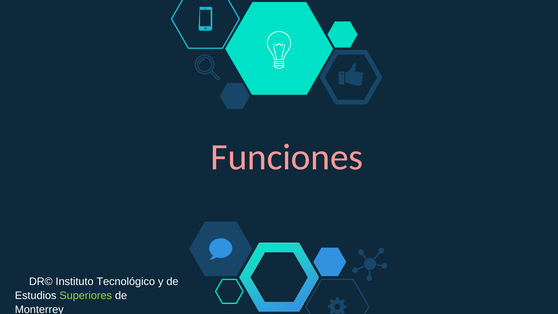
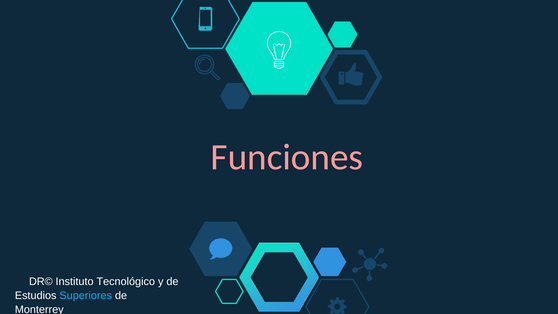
Superiores colour: light green -> light blue
